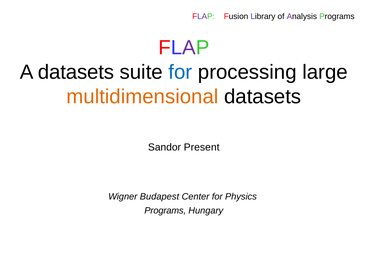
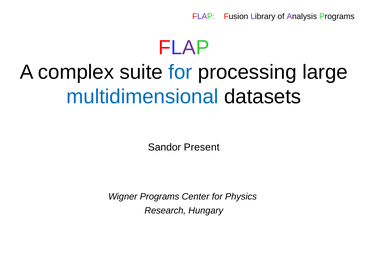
A datasets: datasets -> complex
multidimensional colour: orange -> blue
Wigner Budapest: Budapest -> Programs
Programs at (165, 211): Programs -> Research
